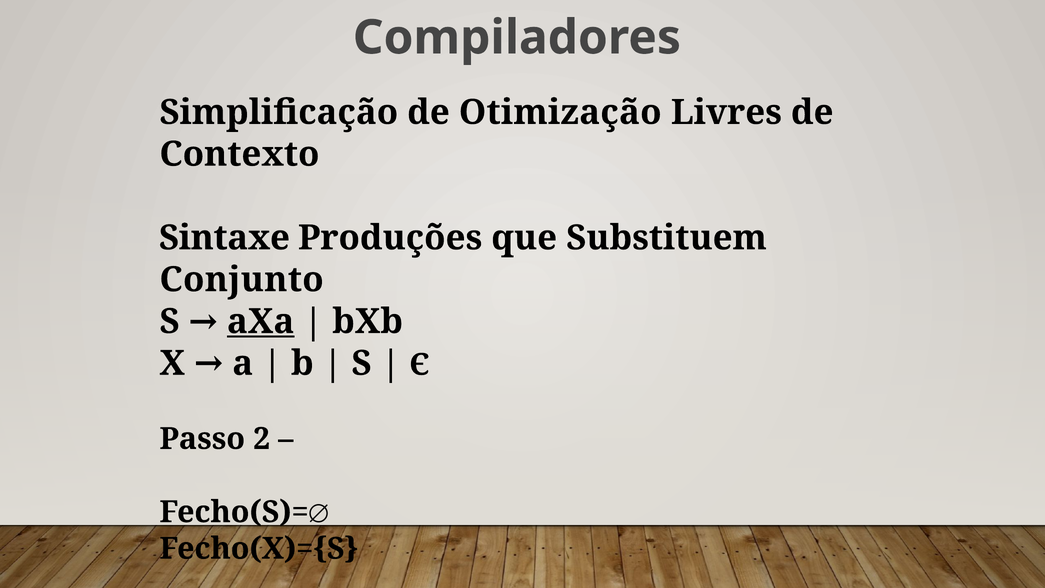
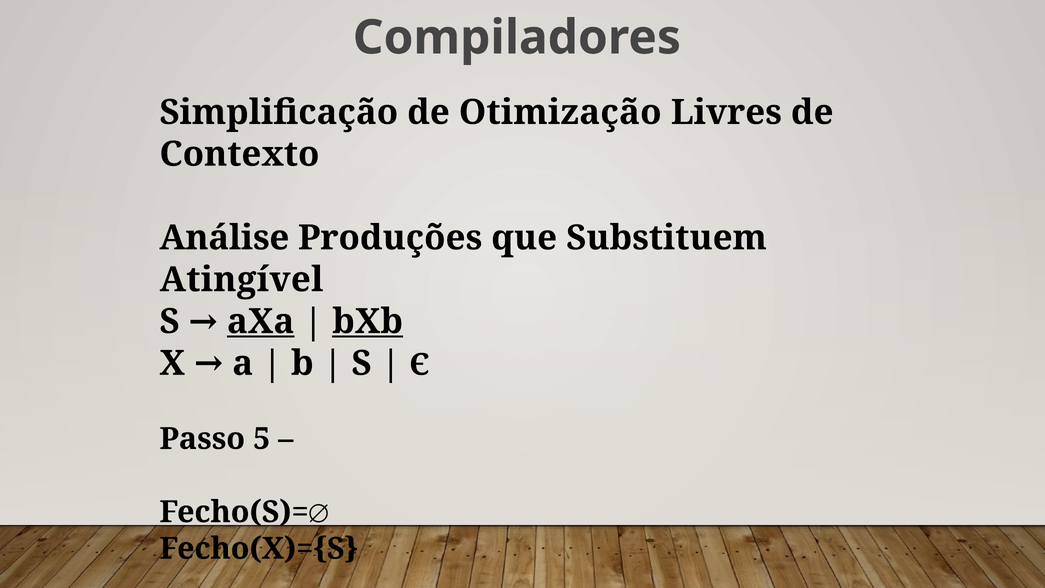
Sintaxe: Sintaxe -> Análise
Conjunto: Conjunto -> Atingível
bXb underline: none -> present
2: 2 -> 5
